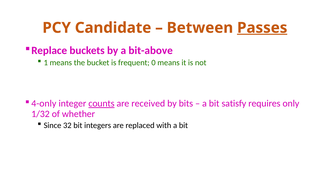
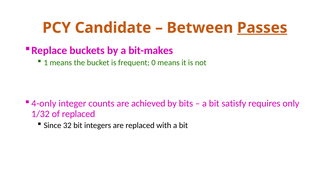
bit-above: bit-above -> bit-makes
counts underline: present -> none
received: received -> achieved
of whether: whether -> replaced
